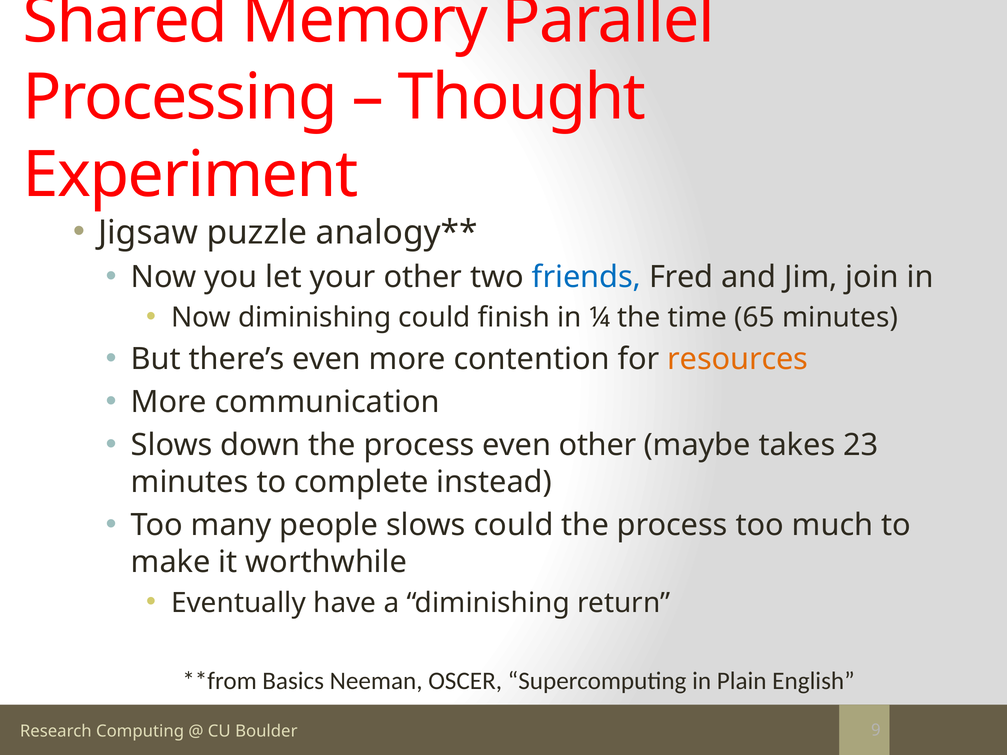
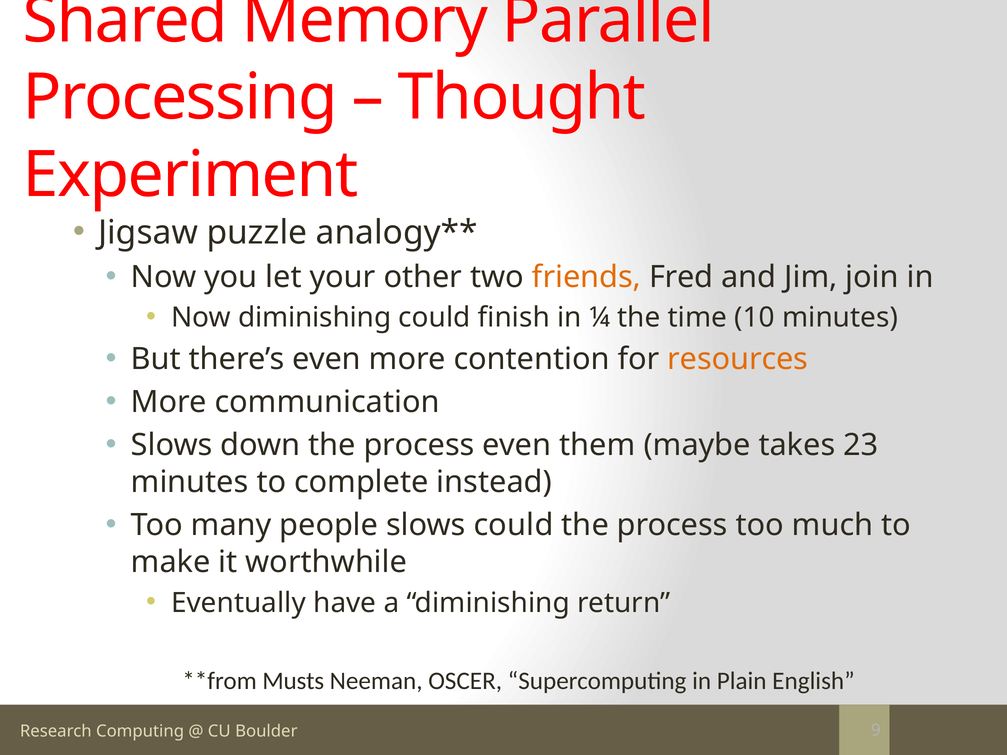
friends colour: blue -> orange
65: 65 -> 10
even other: other -> them
Basics: Basics -> Musts
